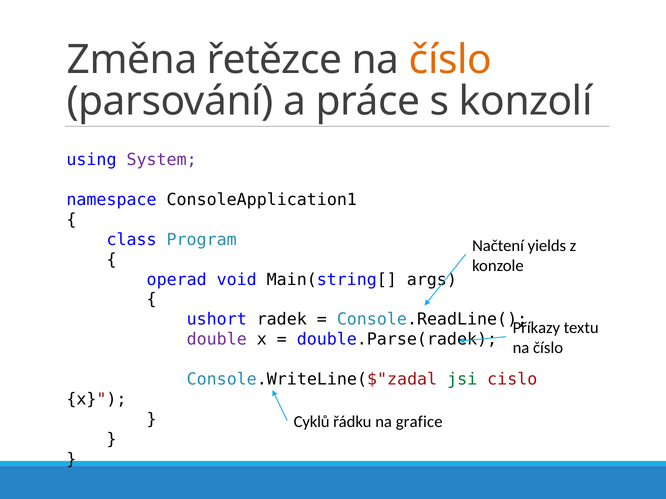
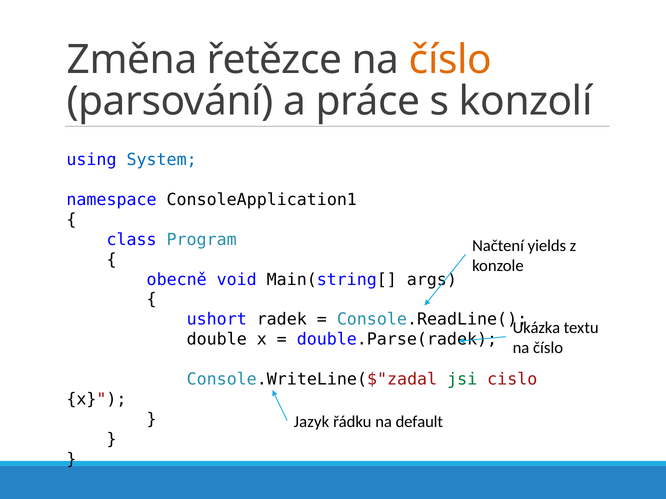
System colour: purple -> blue
operad: operad -> obecně
Příkazy: Příkazy -> Ukázka
double colour: purple -> black
Cyklů: Cyklů -> Jazyk
grafice: grafice -> default
